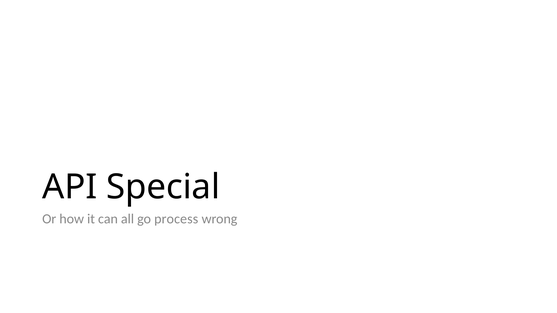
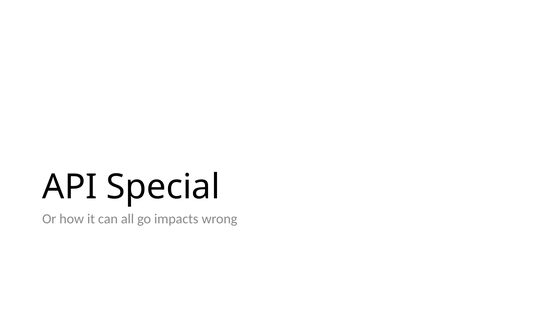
process: process -> impacts
